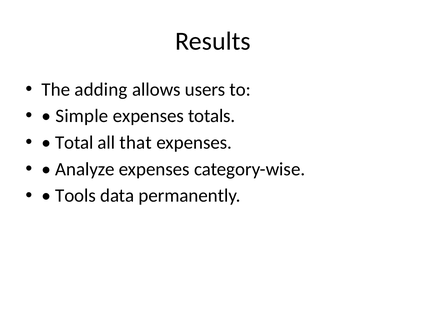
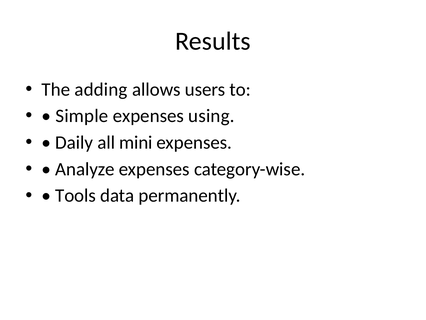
totals: totals -> using
Total: Total -> Daily
that: that -> mini
